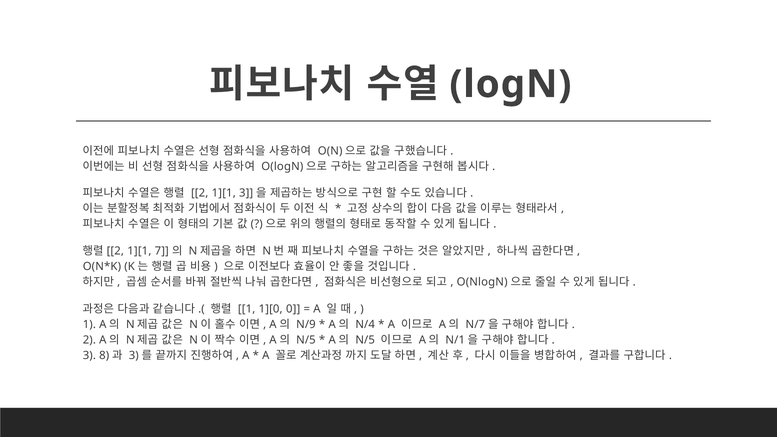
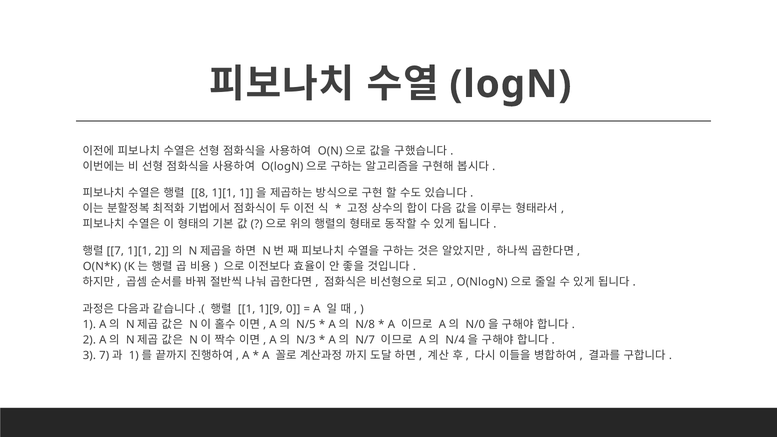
2 at (200, 193): 2 -> 8
1][1 3: 3 -> 1
2 at (115, 251): 2 -> 7
1][1 7: 7 -> 2
1][0: 1][0 -> 1][9
N/9: N/9 -> N/5
N/4: N/4 -> N/8
N/7: N/7 -> N/0
N/5 at (306, 340): N/5 -> N/3
N/5 at (365, 340): N/5 -> N/7
N/1: N/1 -> N/4
3 8: 8 -> 7
3 at (134, 355): 3 -> 1
